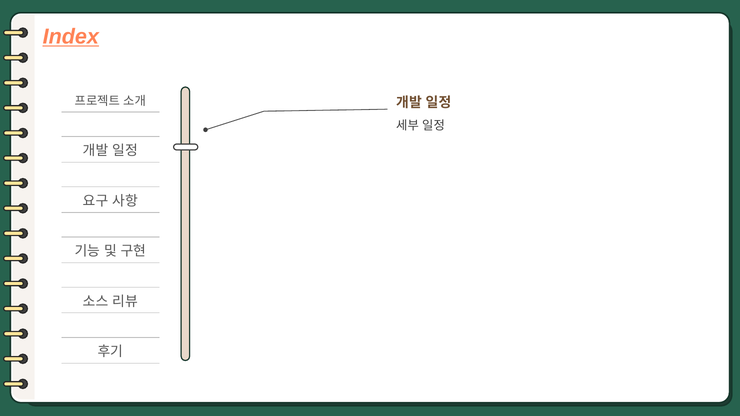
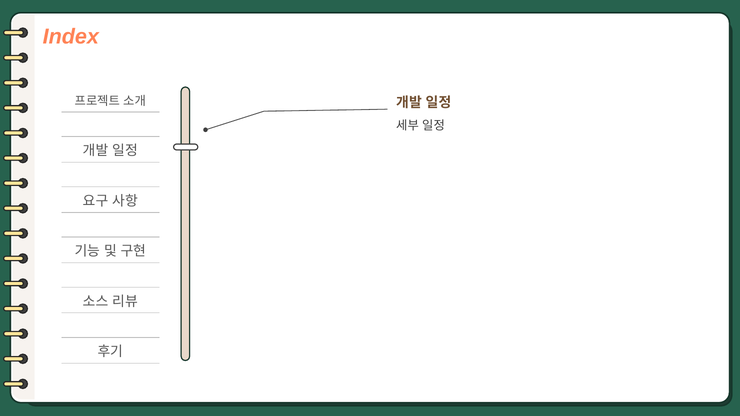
Index underline: present -> none
